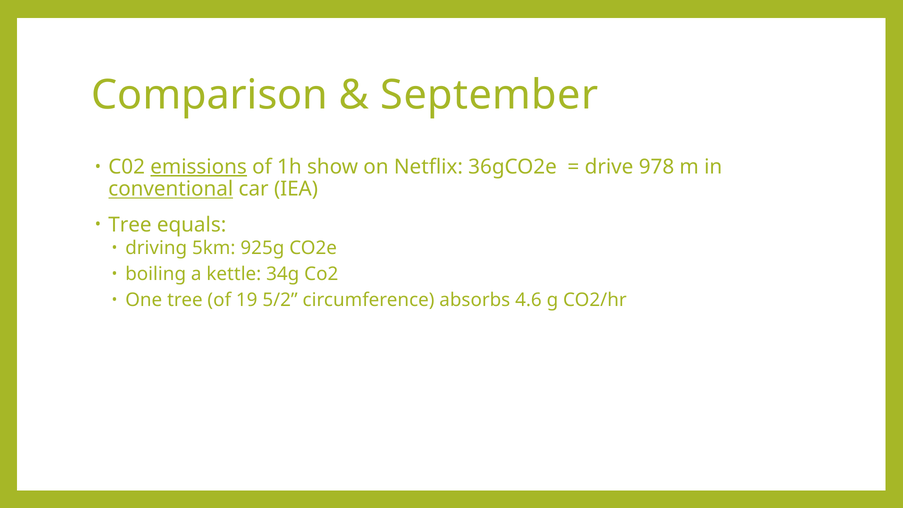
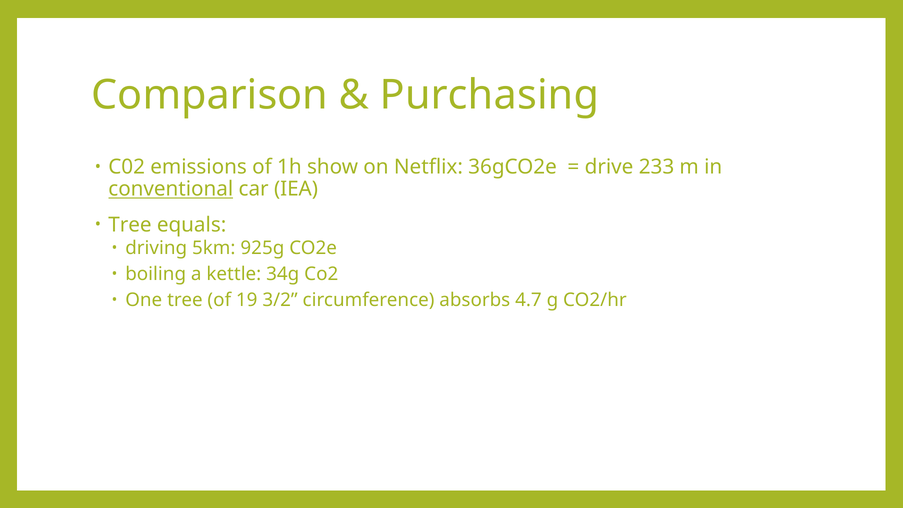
September: September -> Purchasing
emissions underline: present -> none
978: 978 -> 233
5/2: 5/2 -> 3/2
4.6: 4.6 -> 4.7
